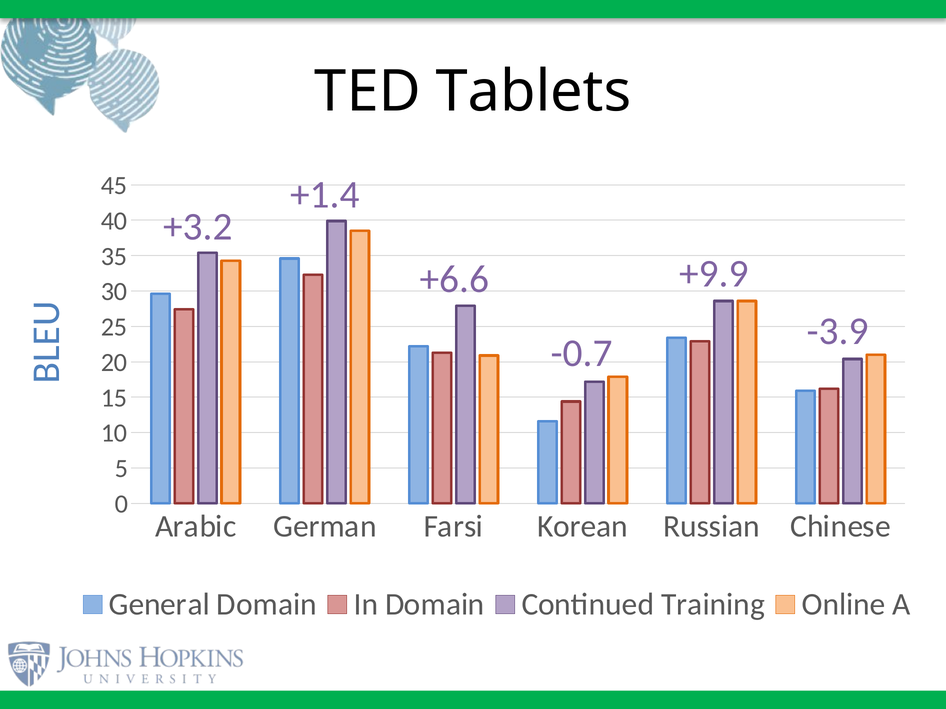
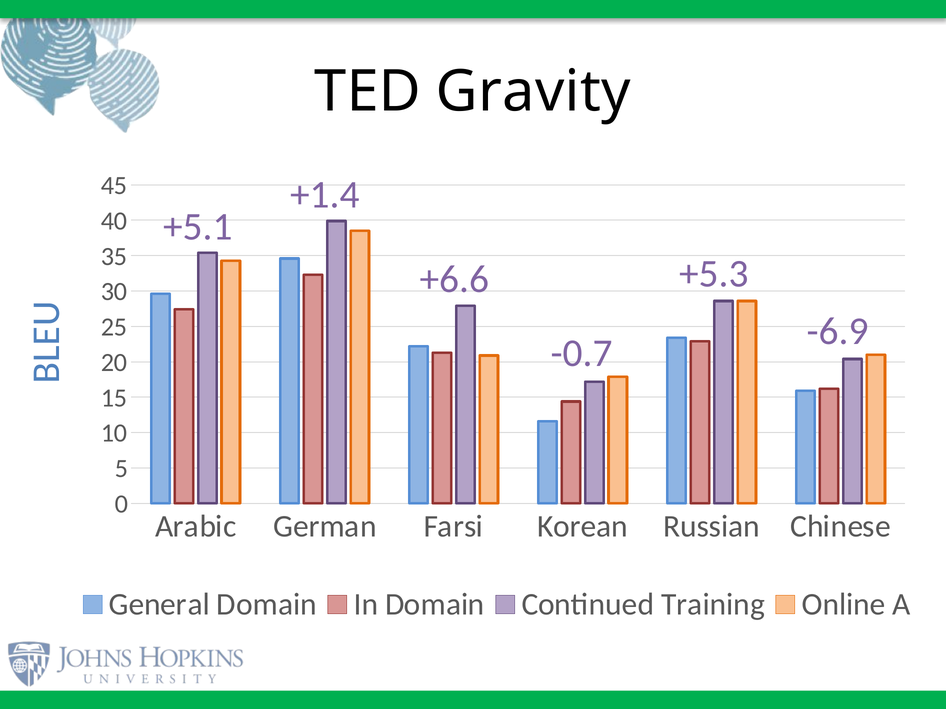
Tablets: Tablets -> Gravity
+3.2: +3.2 -> +5.1
+9.9: +9.9 -> +5.3
-3.9: -3.9 -> -6.9
